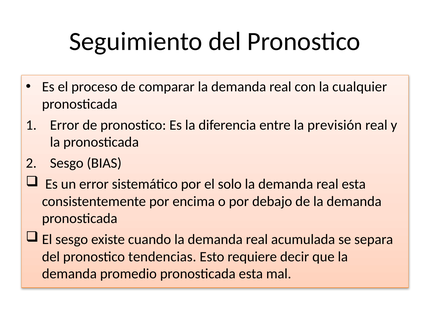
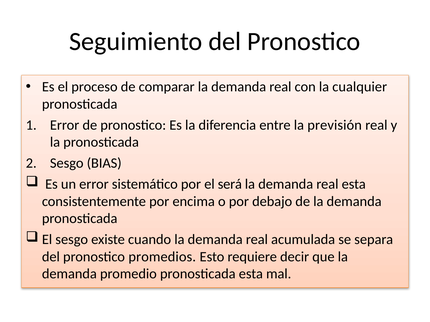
solo: solo -> será
tendencias: tendencias -> promedios
